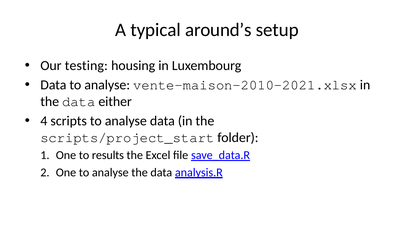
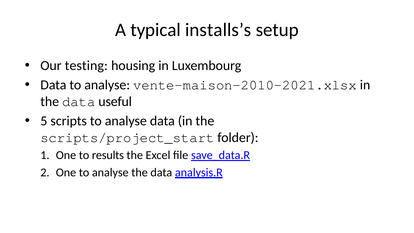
around’s: around’s -> installs’s
either: either -> useful
4: 4 -> 5
